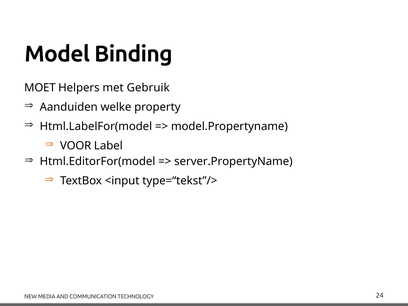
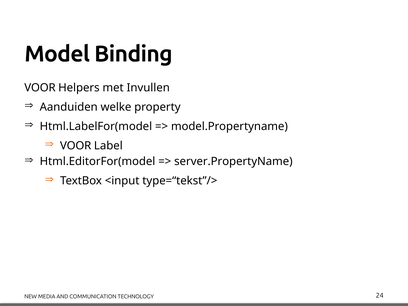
MOET at (40, 88): MOET -> VOOR
Gebruik: Gebruik -> Invullen
